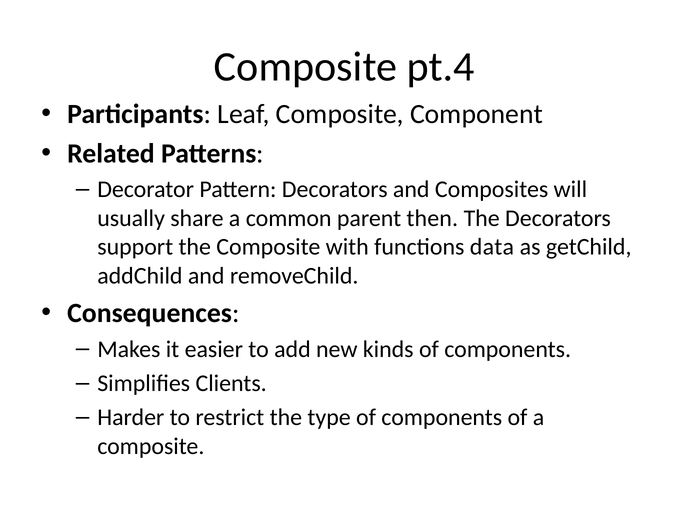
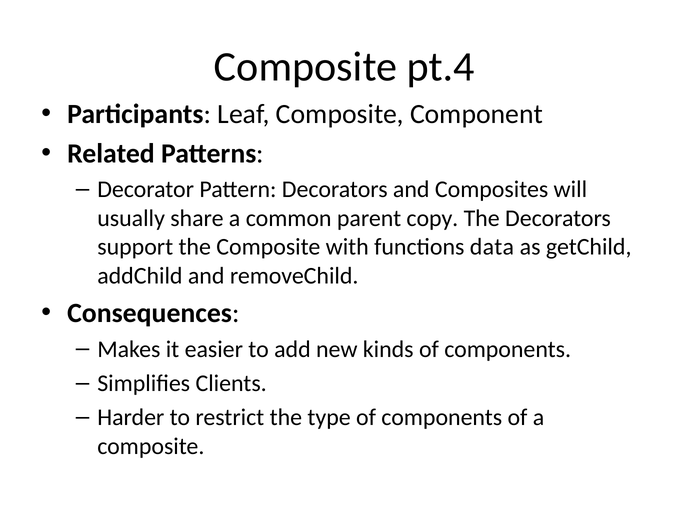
then: then -> copy
